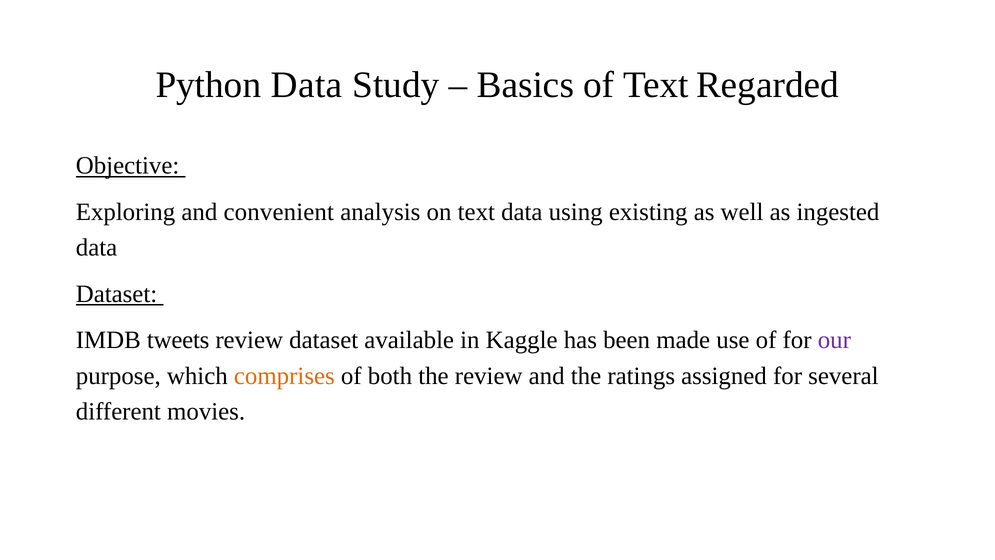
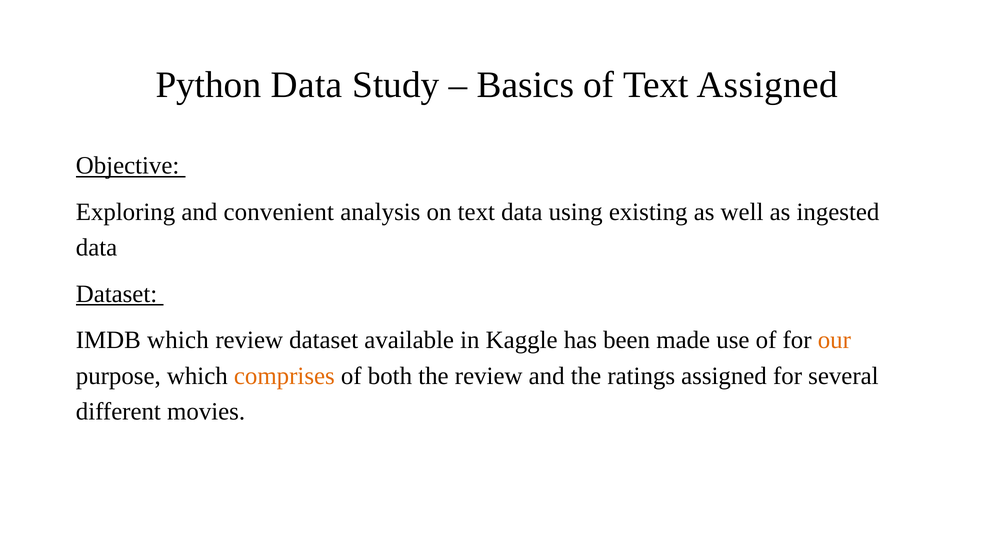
Text Regarded: Regarded -> Assigned
IMDB tweets: tweets -> which
our colour: purple -> orange
